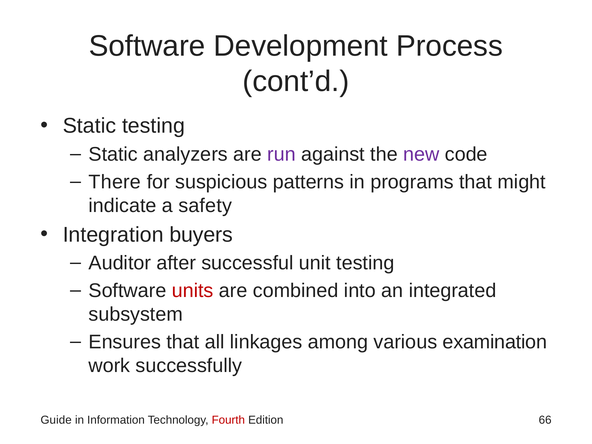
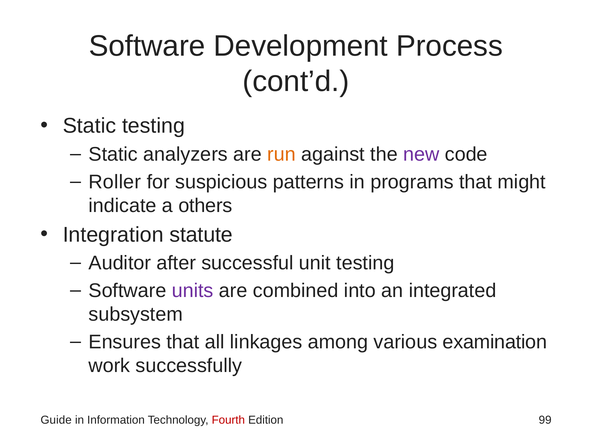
run colour: purple -> orange
There: There -> Roller
safety: safety -> others
buyers: buyers -> statute
units colour: red -> purple
66: 66 -> 99
